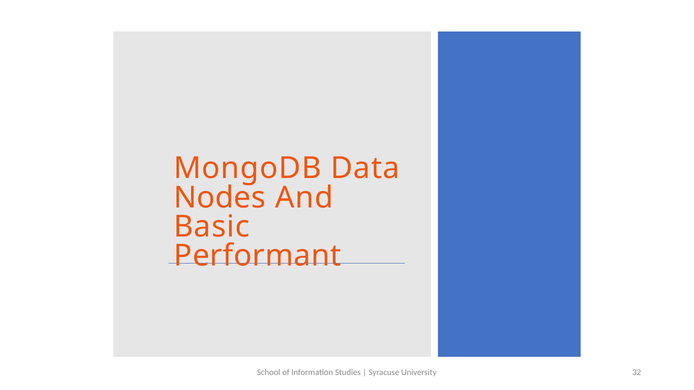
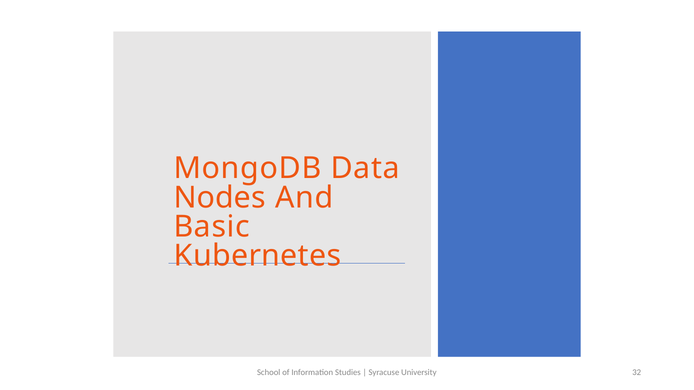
Performant: Performant -> Kubernetes
